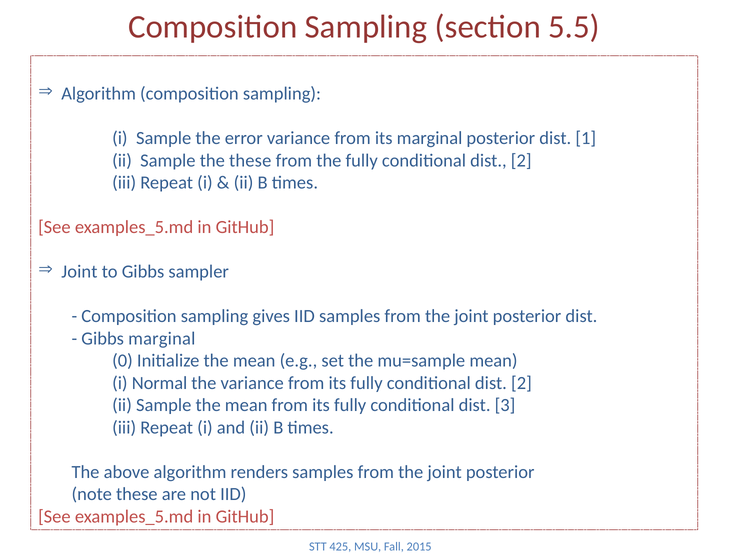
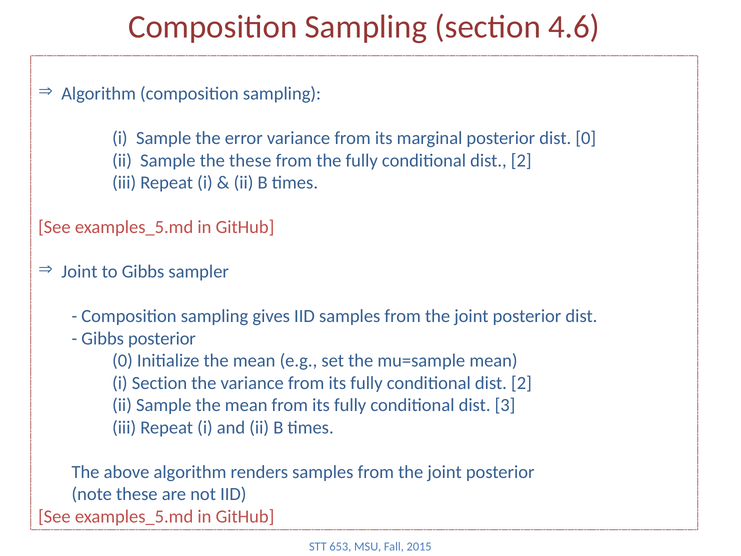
5.5: 5.5 -> 4.6
dist 1: 1 -> 0
Gibbs marginal: marginal -> posterior
i Normal: Normal -> Section
425: 425 -> 653
